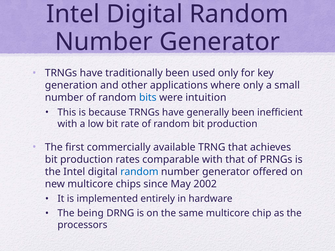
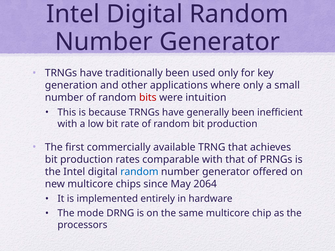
bits colour: blue -> red
2002: 2002 -> 2064
being: being -> mode
